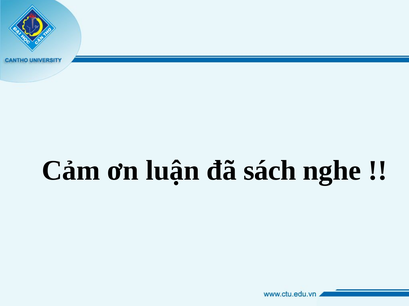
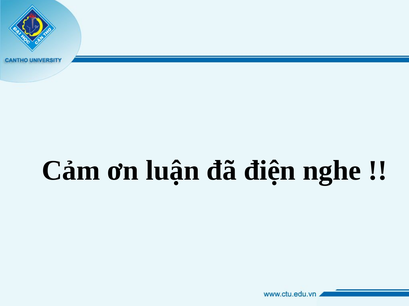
sách: sách -> điện
